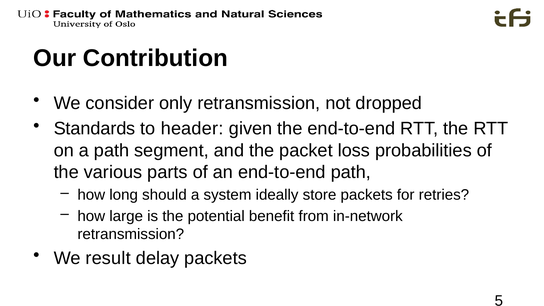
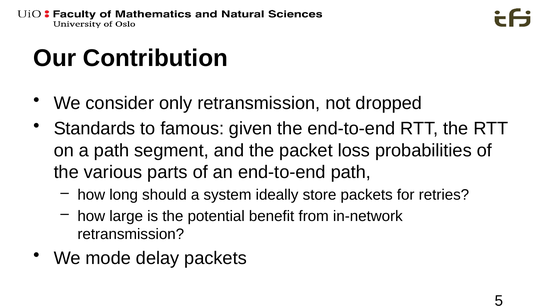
header: header -> famous
result: result -> mode
